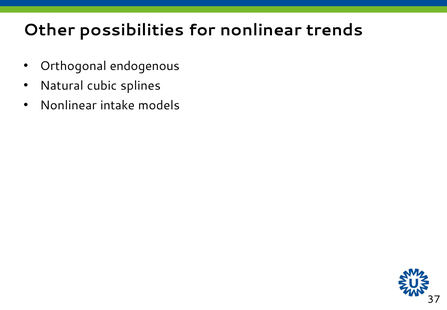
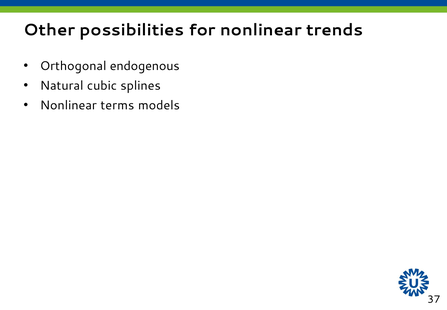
intake: intake -> terms
